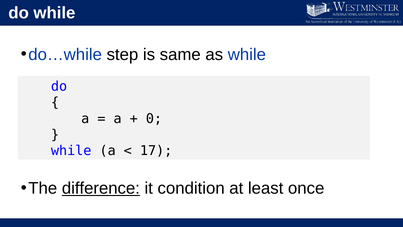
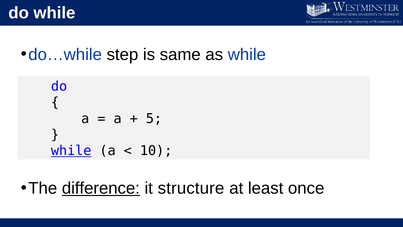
0: 0 -> 5
while at (71, 151) underline: none -> present
17: 17 -> 10
condition: condition -> structure
